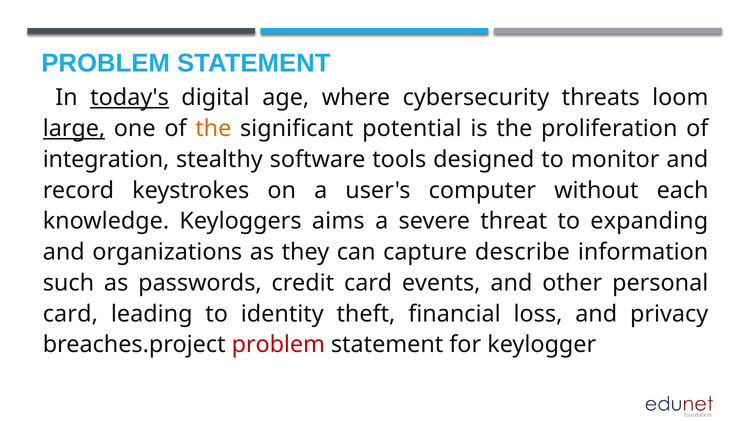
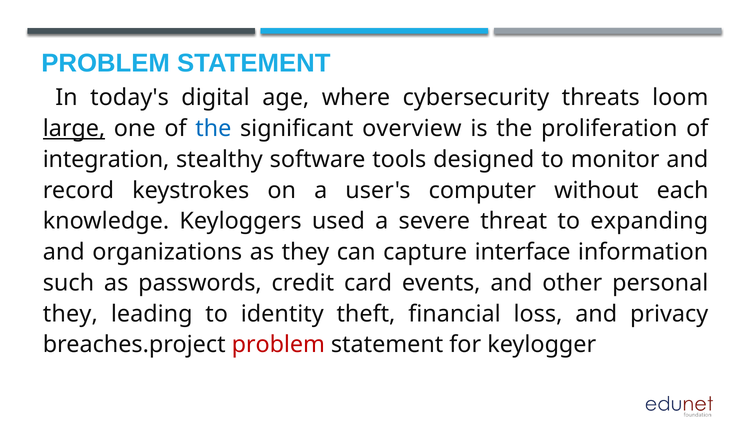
today's underline: present -> none
the at (213, 129) colour: orange -> blue
potential: potential -> overview
aims: aims -> used
describe: describe -> interface
card at (70, 314): card -> they
